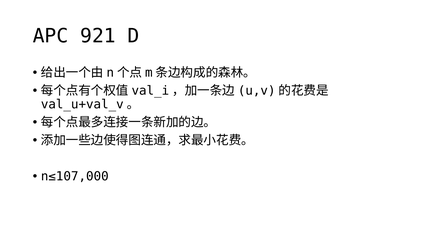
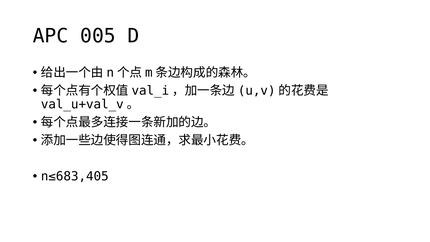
921: 921 -> 005
n≤107,000: n≤107,000 -> n≤683,405
